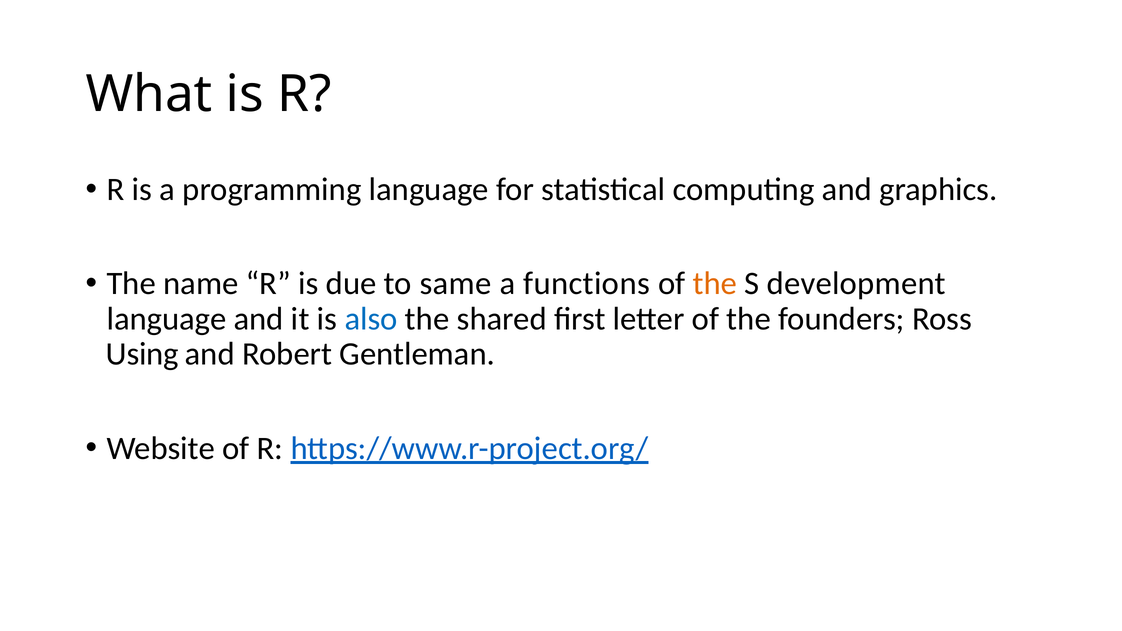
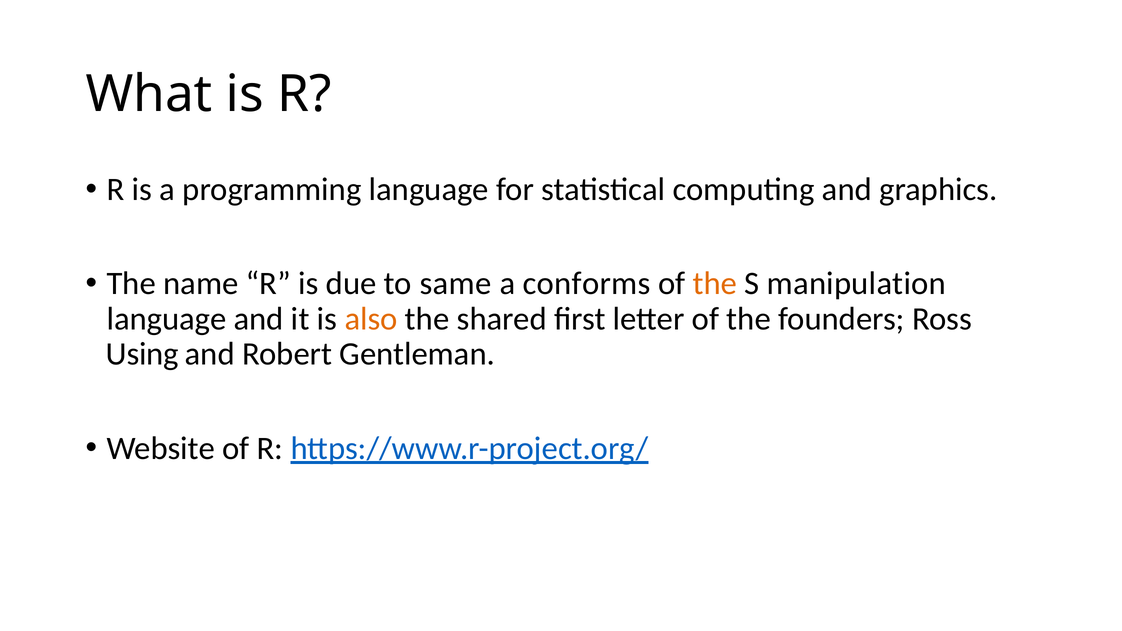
functions: functions -> conforms
development: development -> manipulation
also colour: blue -> orange
